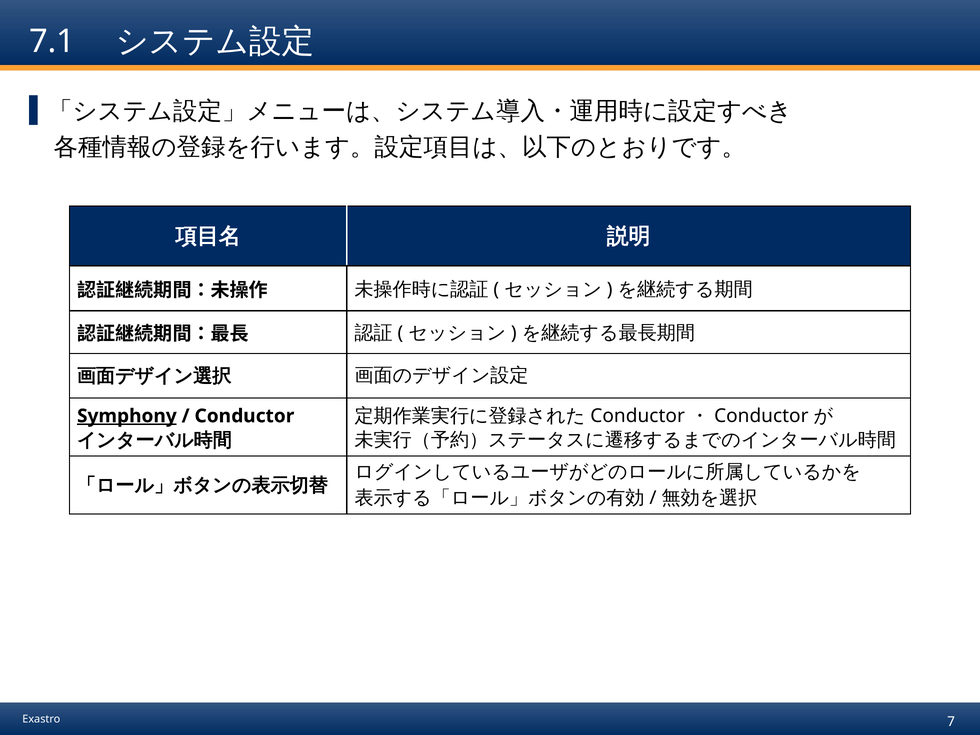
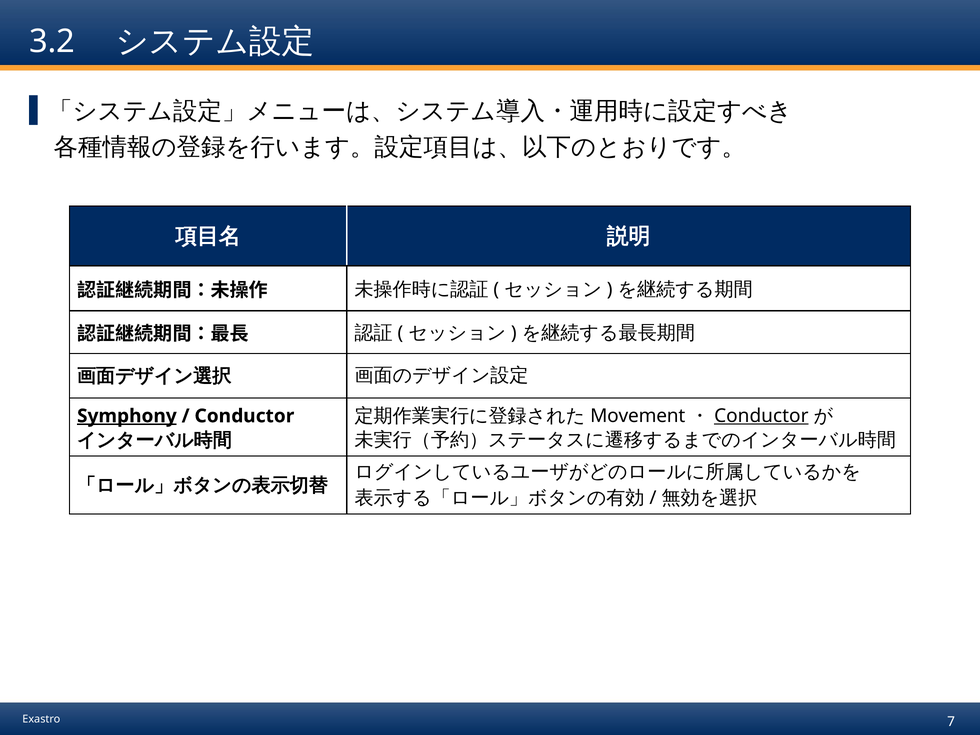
7.1: 7.1 -> 3.2
Conductor at (638, 416): Conductor -> Movement
Conductor at (761, 416) underline: none -> present
